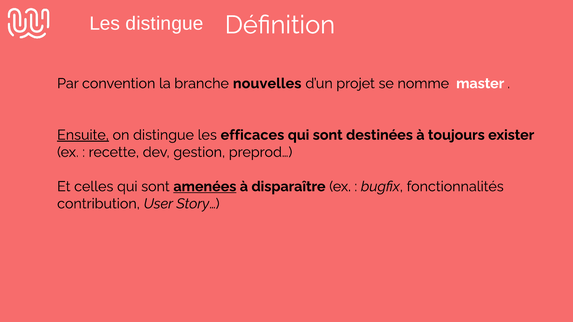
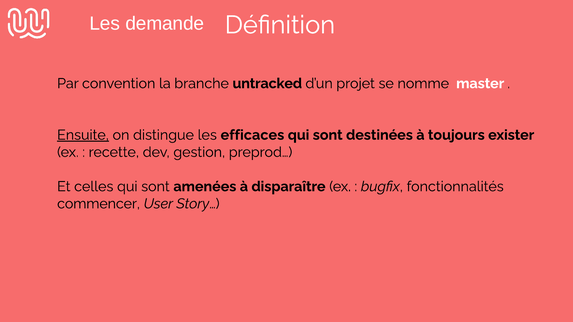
Les distingue: distingue -> demande
nouvelles: nouvelles -> untracked
amenées underline: present -> none
contribution: contribution -> commencer
